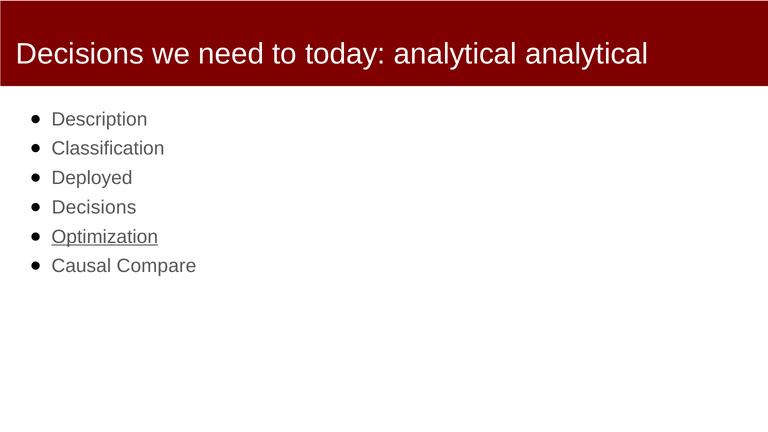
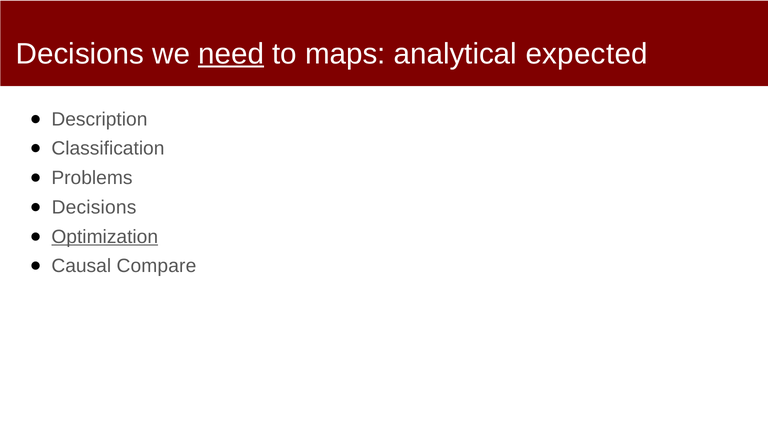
need underline: none -> present
today: today -> maps
analytical analytical: analytical -> expected
Deployed: Deployed -> Problems
